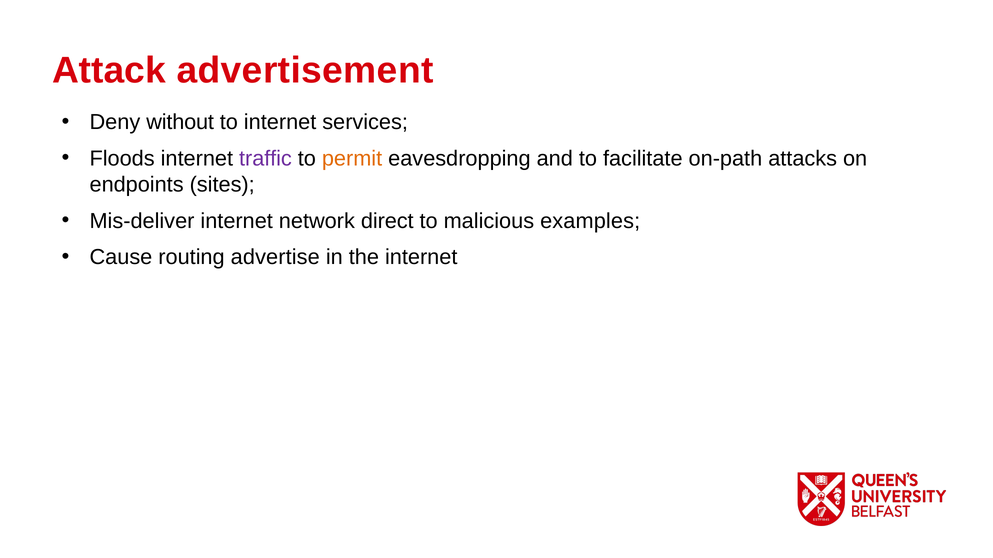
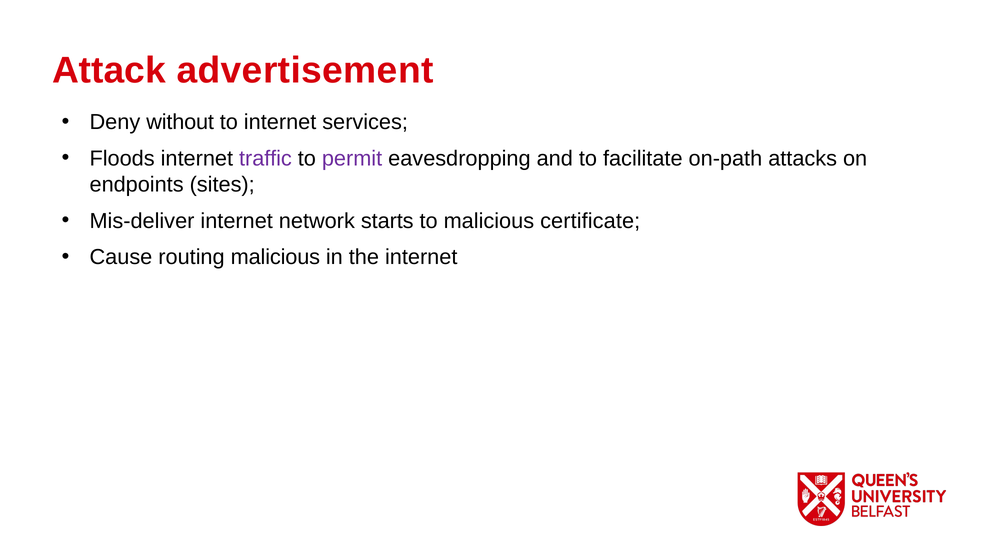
permit colour: orange -> purple
direct: direct -> starts
examples: examples -> certificate
routing advertise: advertise -> malicious
